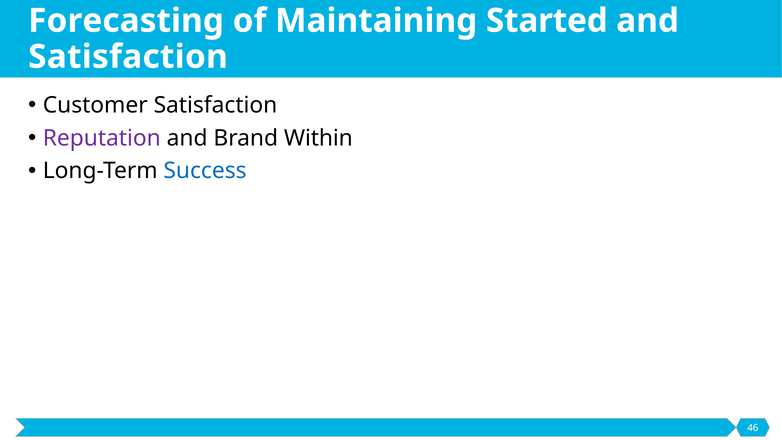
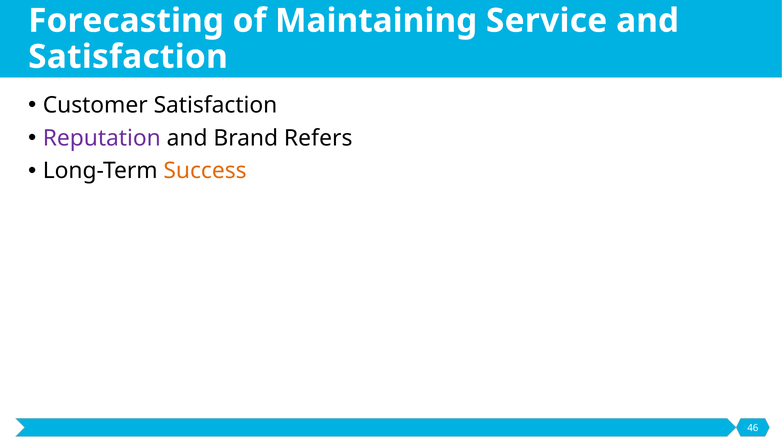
Started: Started -> Service
Within: Within -> Refers
Success colour: blue -> orange
